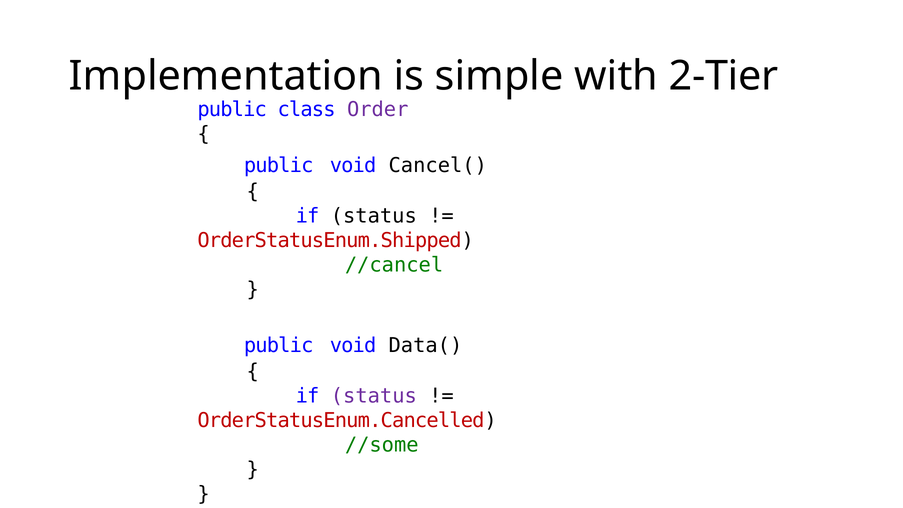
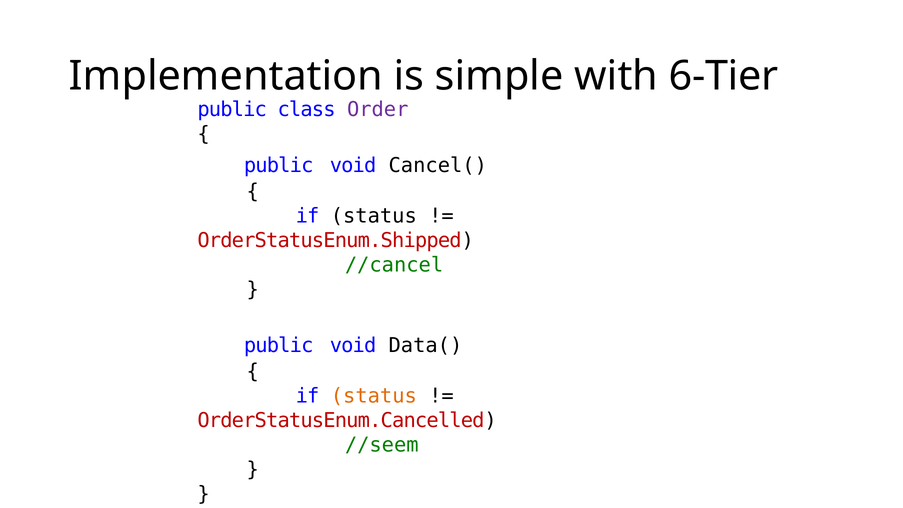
2-Tier: 2-Tier -> 6-Tier
status at (374, 396) colour: purple -> orange
//some: //some -> //seem
